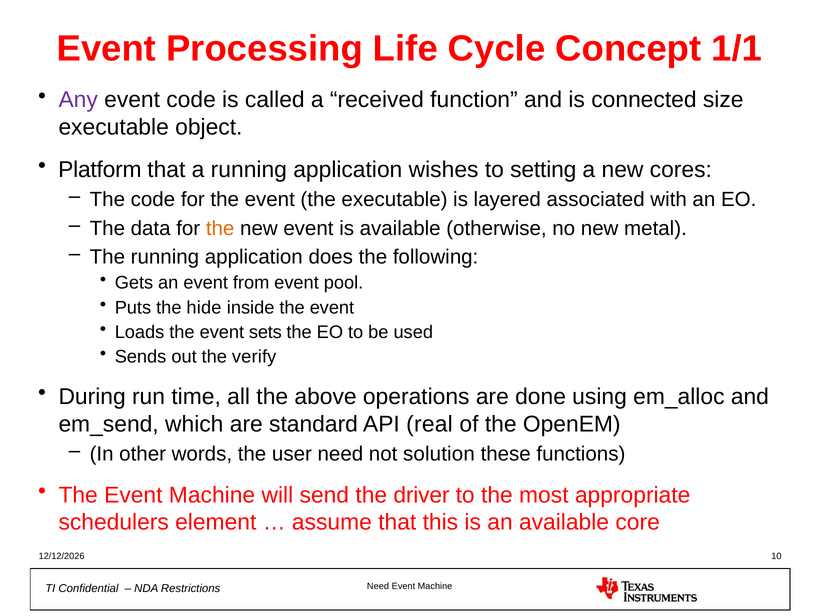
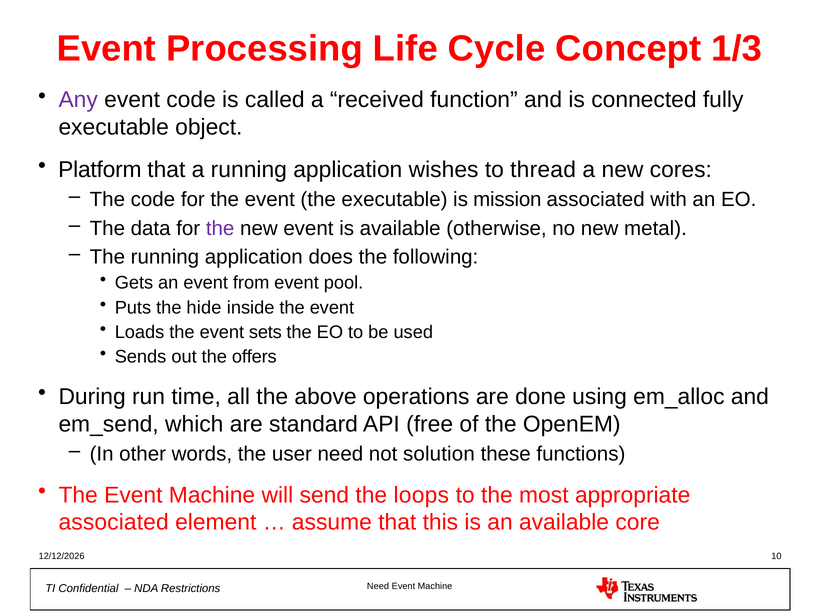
1/1: 1/1 -> 1/3
size: size -> fully
setting: setting -> thread
layered: layered -> mission
the at (220, 228) colour: orange -> purple
verify: verify -> offers
real: real -> free
driver: driver -> loops
schedulers at (114, 522): schedulers -> associated
